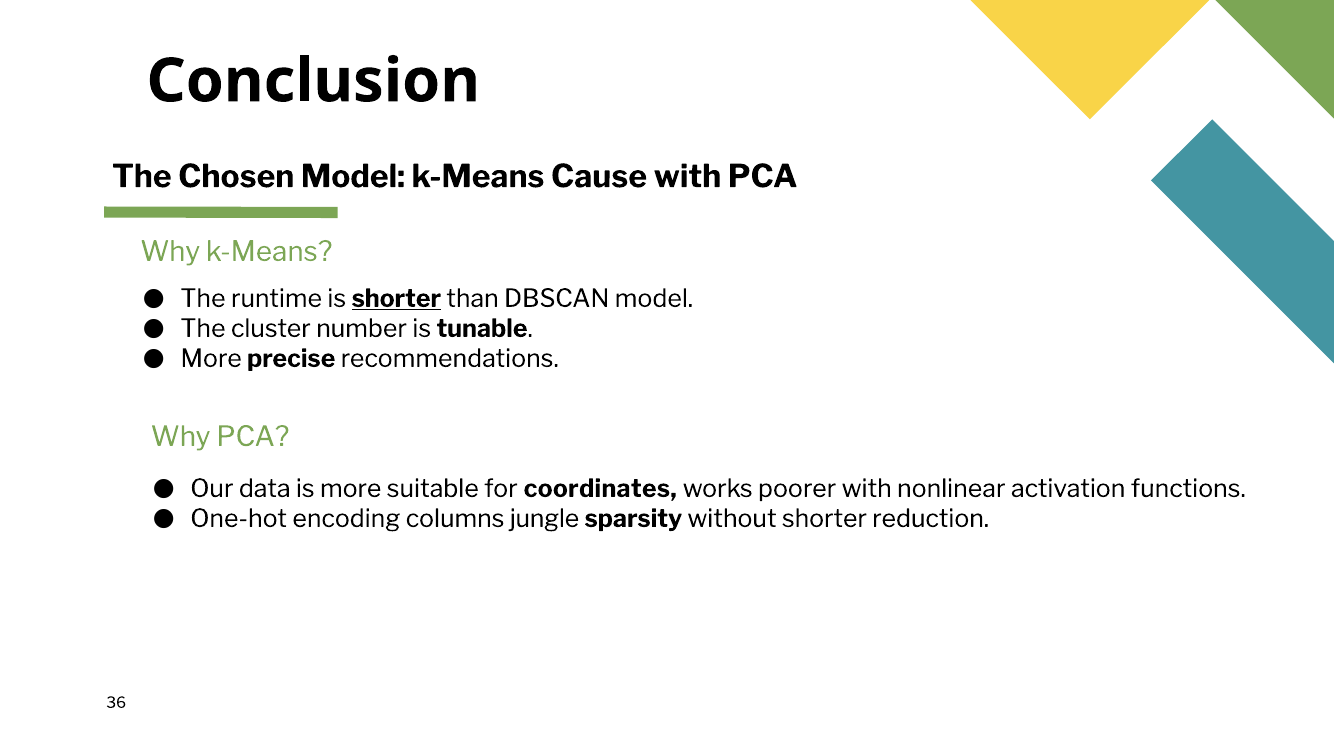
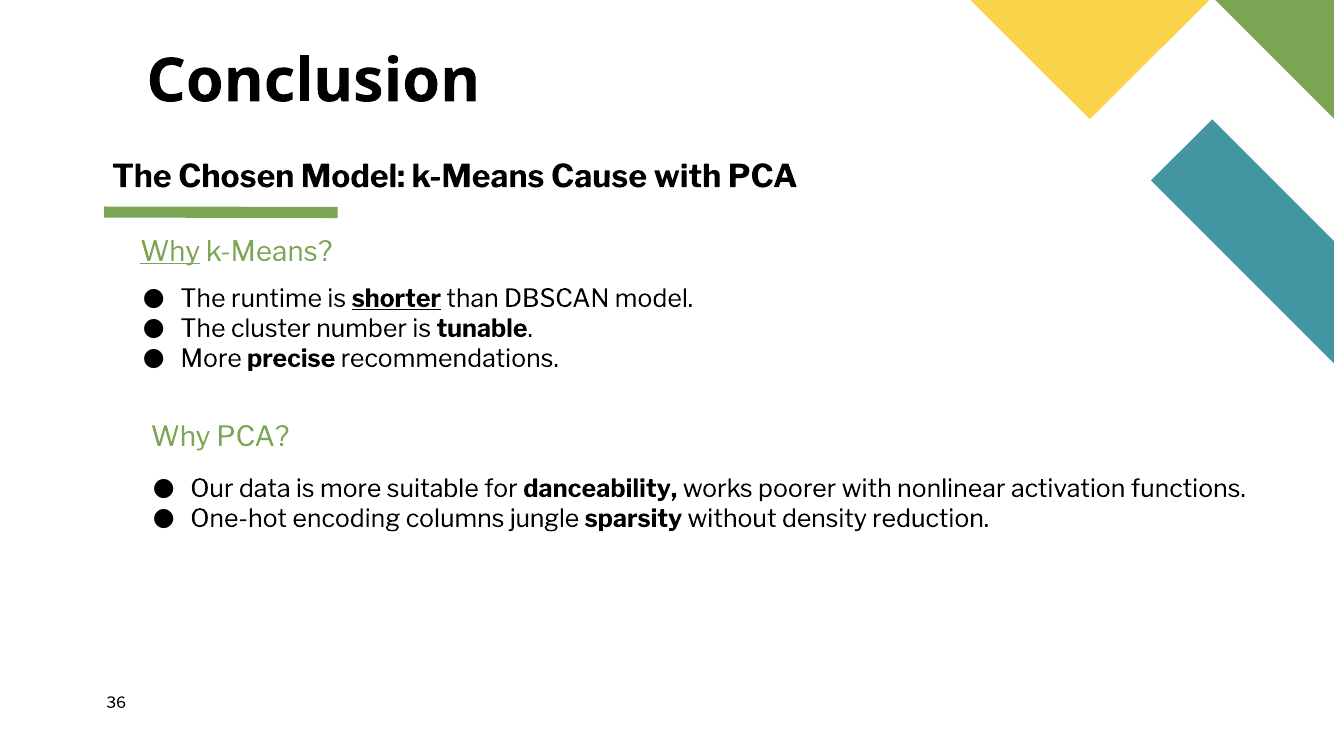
Why at (170, 252) underline: none -> present
coordinates: coordinates -> danceability
without shorter: shorter -> density
